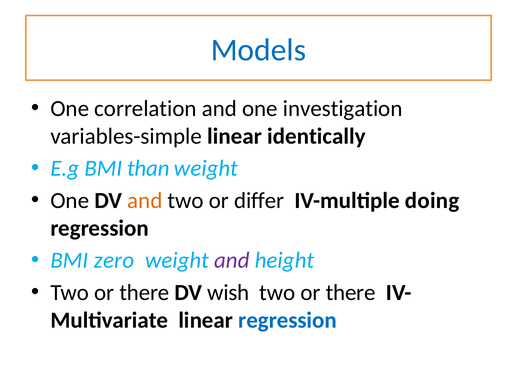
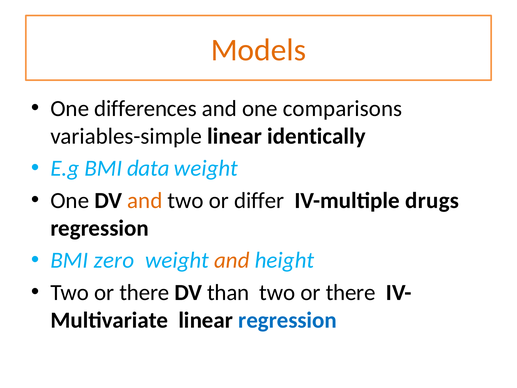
Models colour: blue -> orange
correlation: correlation -> differences
investigation: investigation -> comparisons
than: than -> data
doing: doing -> drugs
and at (232, 260) colour: purple -> orange
wish: wish -> than
